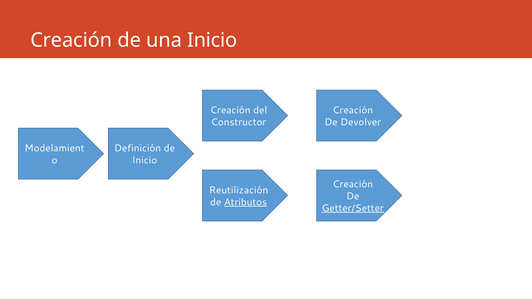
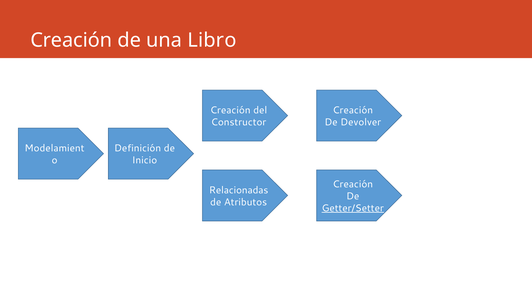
una Inicio: Inicio -> Libro
Reutilización: Reutilización -> Relacionadas
Atributos underline: present -> none
